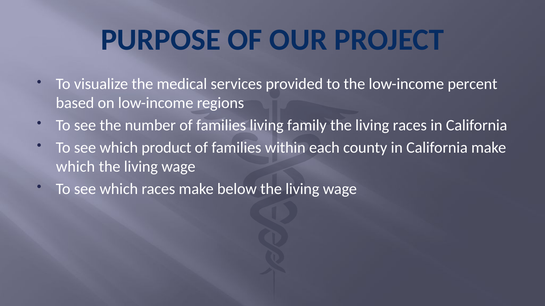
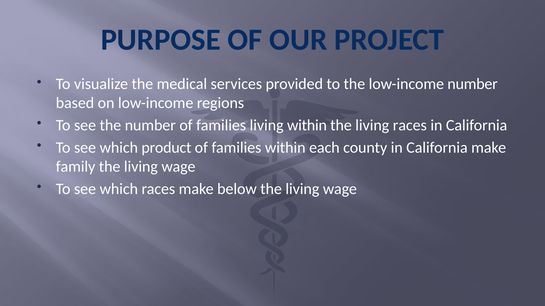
low-income percent: percent -> number
living family: family -> within
which at (75, 167): which -> family
